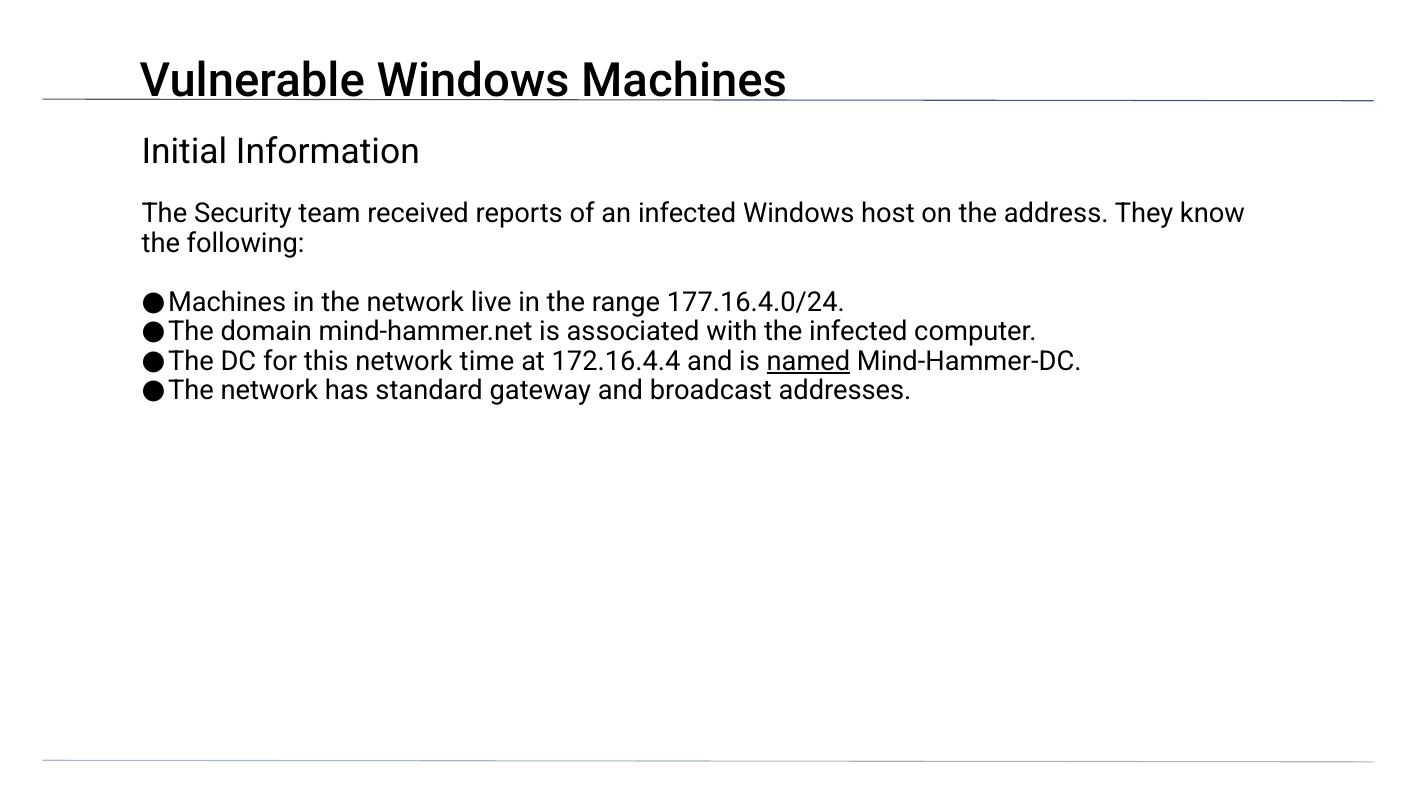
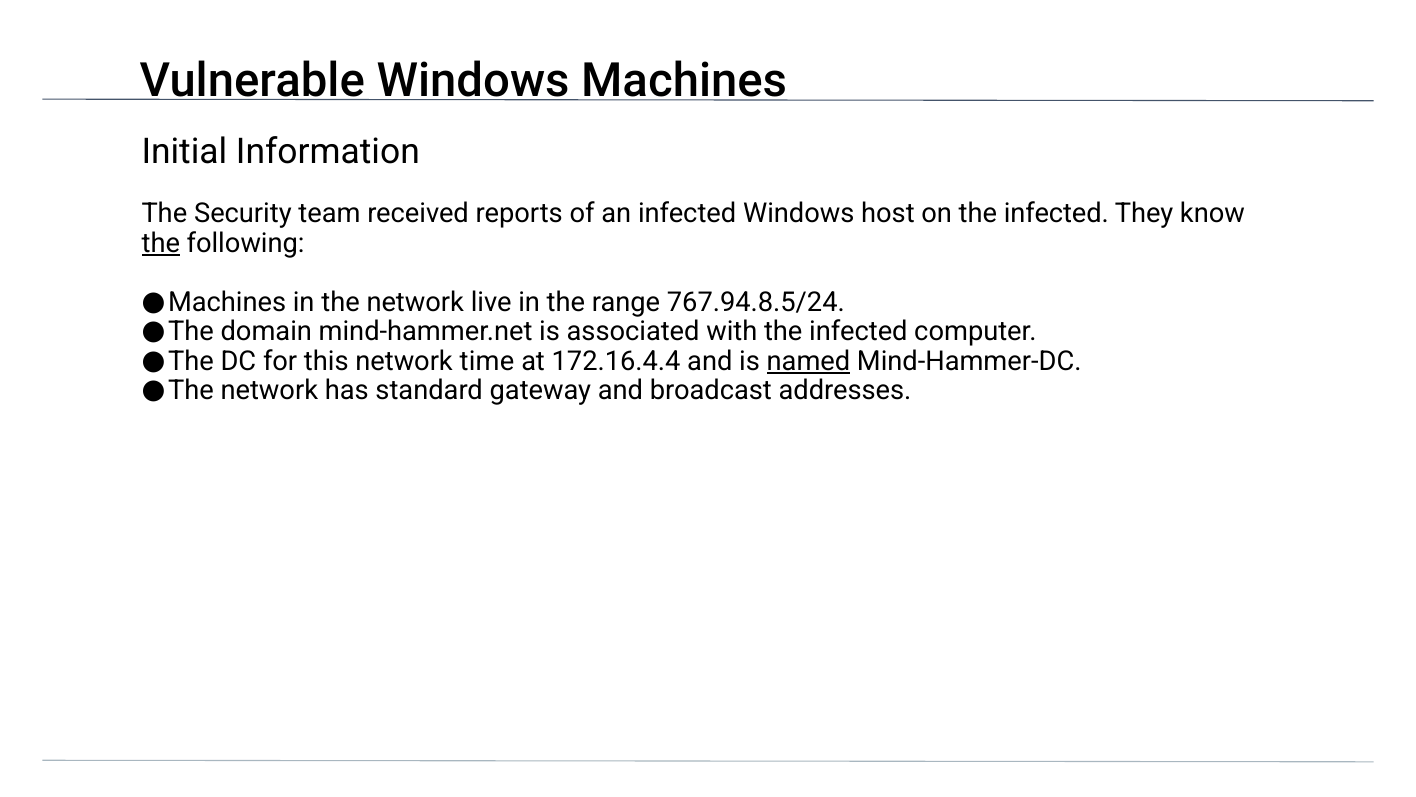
on the address: address -> infected
the at (161, 243) underline: none -> present
177.16.4.0/24: 177.16.4.0/24 -> 767.94.8.5/24
